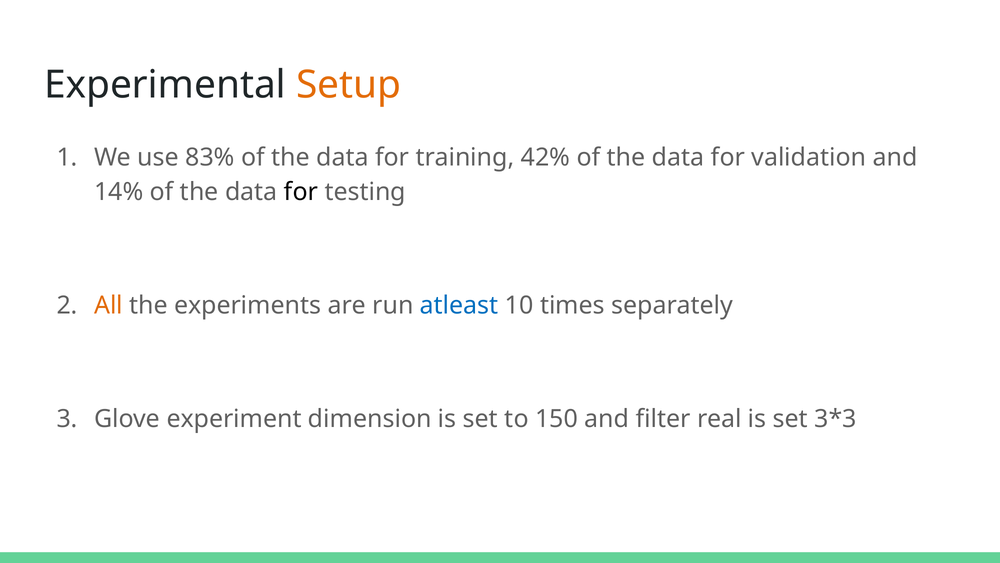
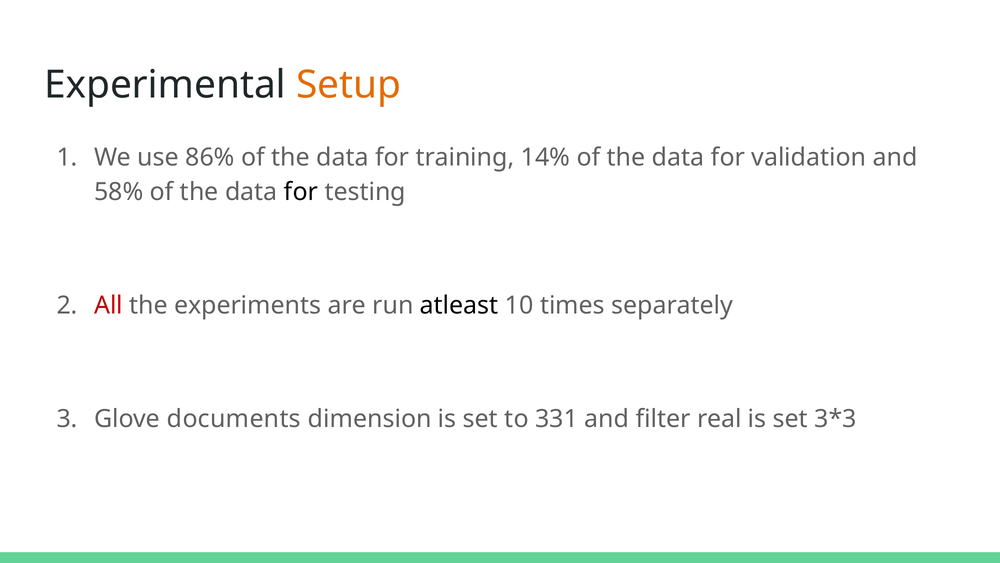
83%: 83% -> 86%
42%: 42% -> 14%
14%: 14% -> 58%
All colour: orange -> red
atleast colour: blue -> black
experiment: experiment -> documents
150: 150 -> 331
